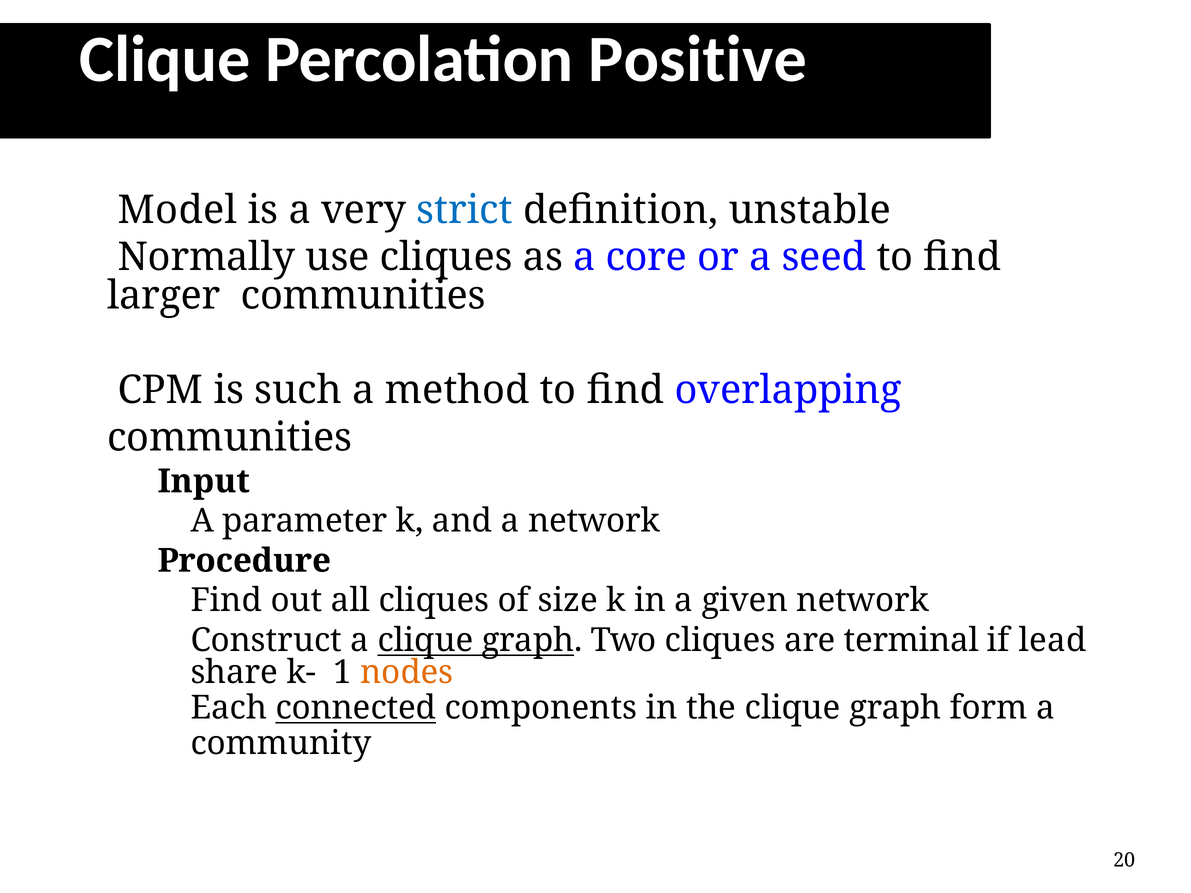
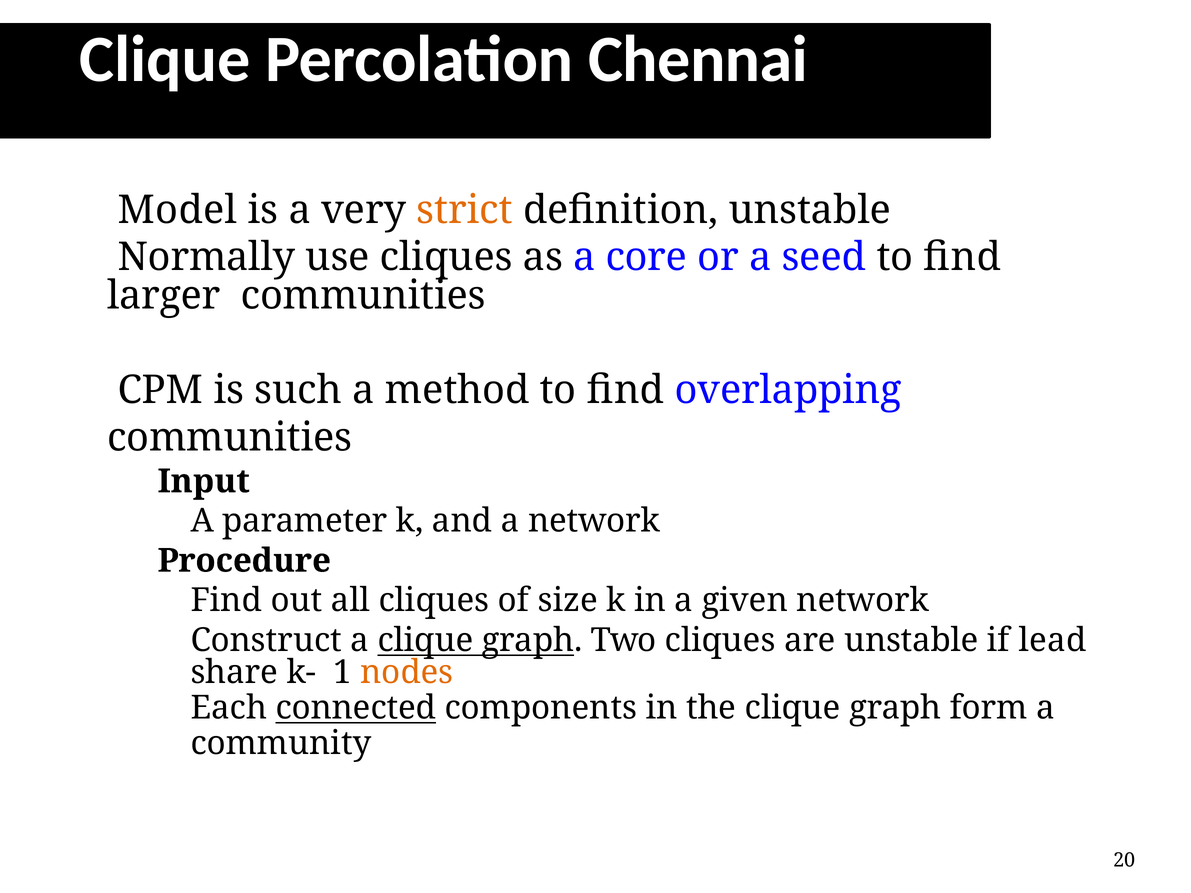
Positive: Positive -> Chennai
strict colour: blue -> orange
are terminal: terminal -> unstable
